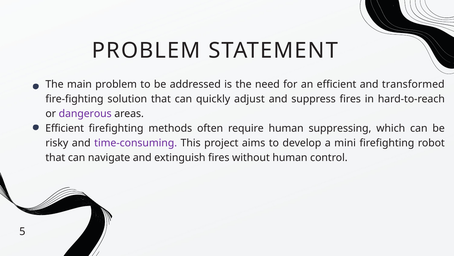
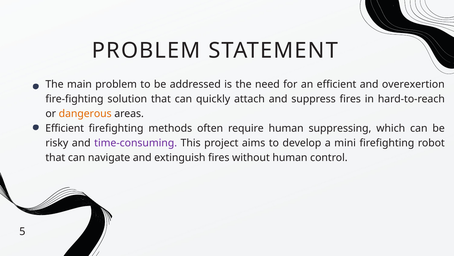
transformed: transformed -> overexertion
adjust: adjust -> attach
dangerous colour: purple -> orange
